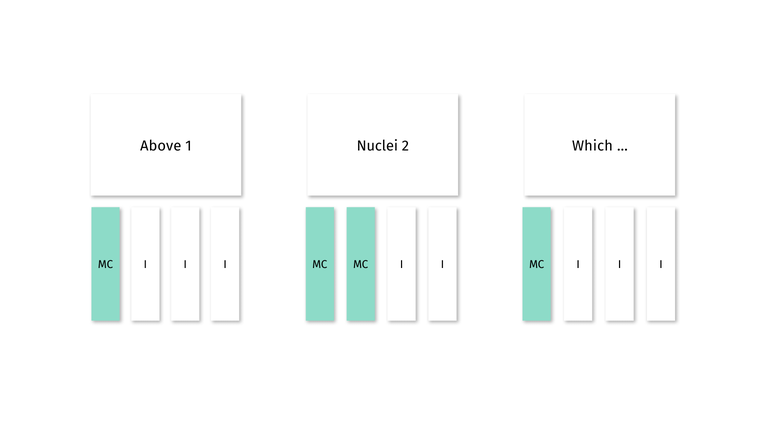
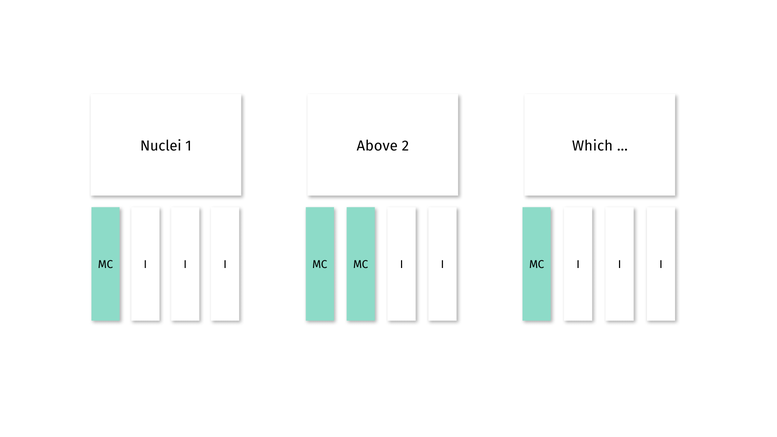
Above: Above -> Nuclei
Nuclei: Nuclei -> Above
